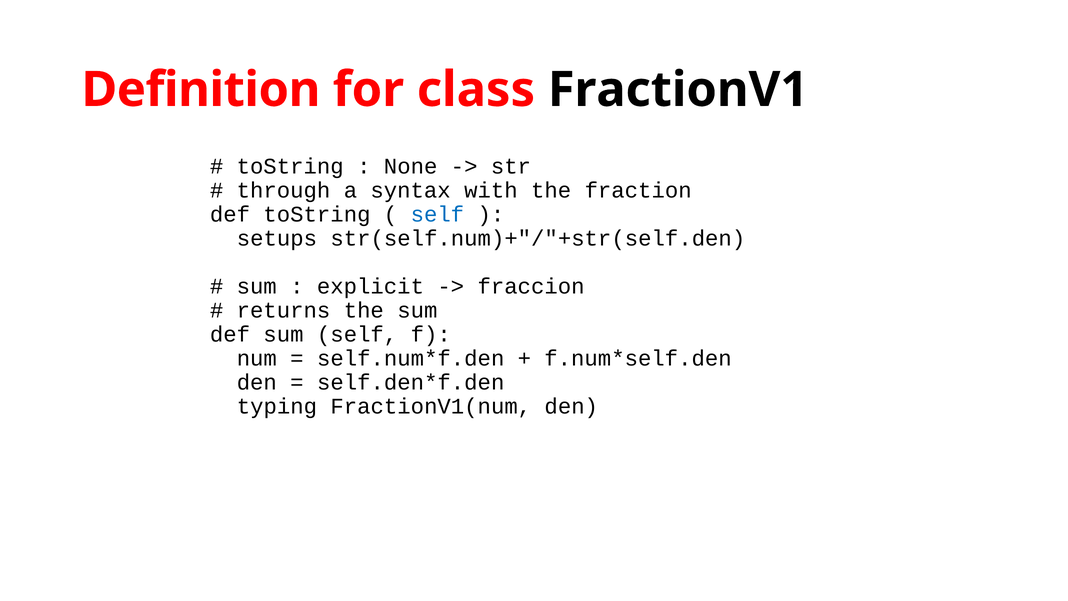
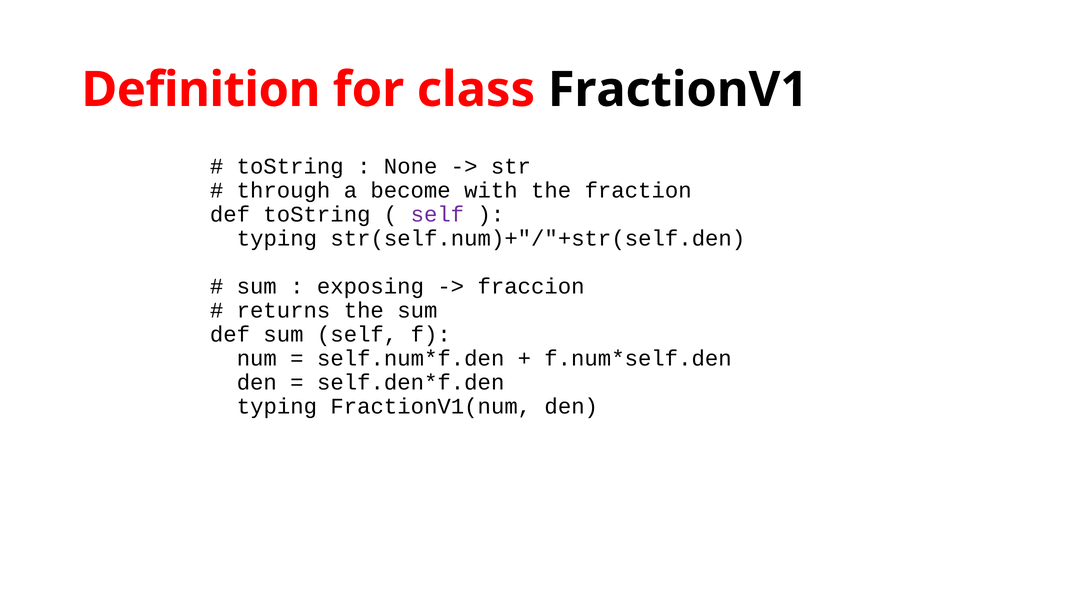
syntax: syntax -> become
self at (437, 214) colour: blue -> purple
setups at (277, 238): setups -> typing
explicit: explicit -> exposing
